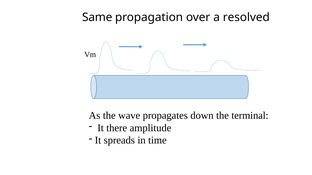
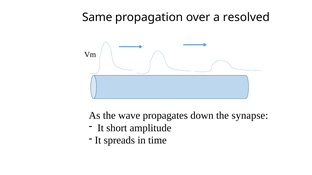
terminal: terminal -> synapse
there: there -> short
